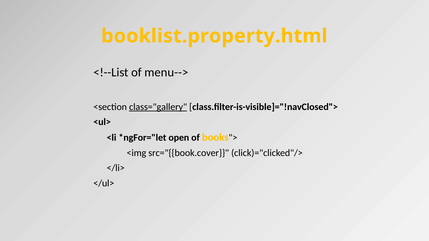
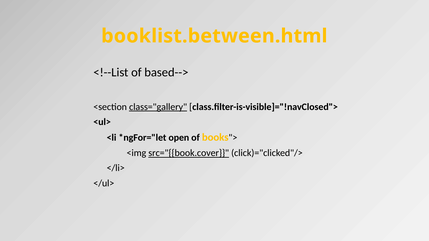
booklist.property.html: booklist.property.html -> booklist.between.html
menu-->: menu--> -> based-->
src="{{book.cover underline: none -> present
